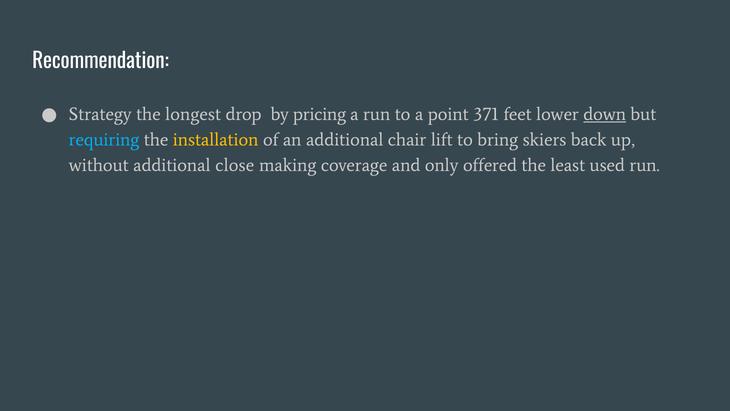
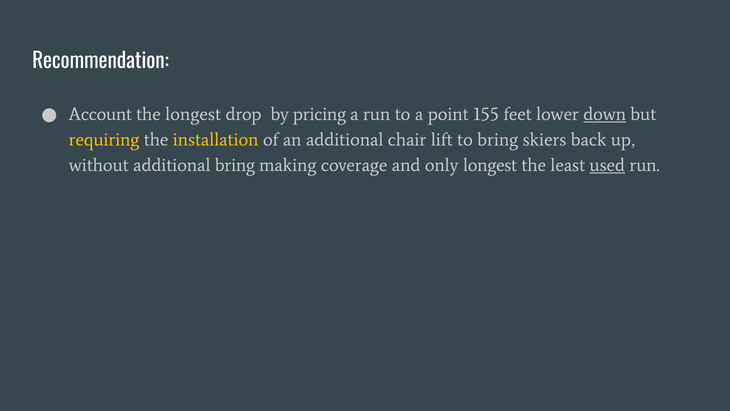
Strategy: Strategy -> Account
371: 371 -> 155
requiring colour: light blue -> yellow
additional close: close -> bring
only offered: offered -> longest
used underline: none -> present
